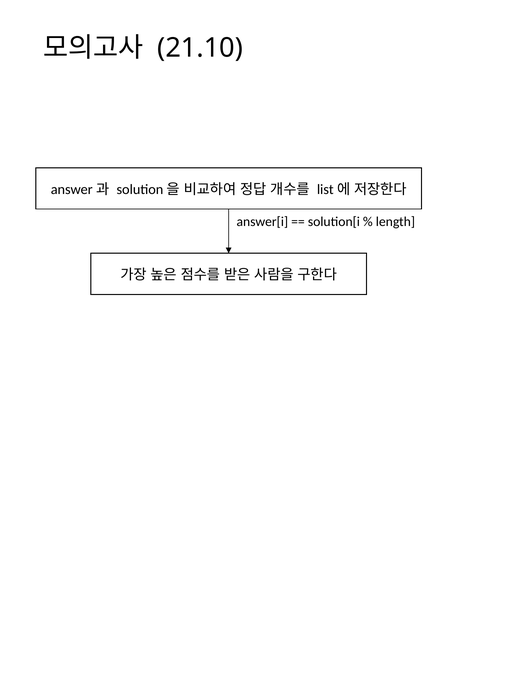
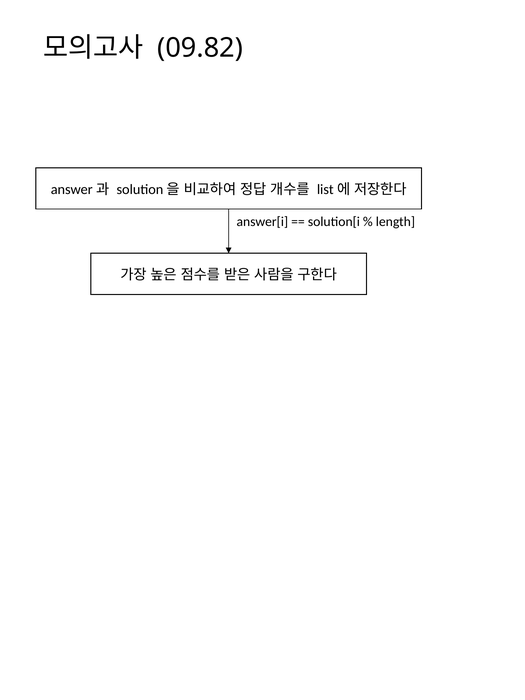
21.10: 21.10 -> 09.82
